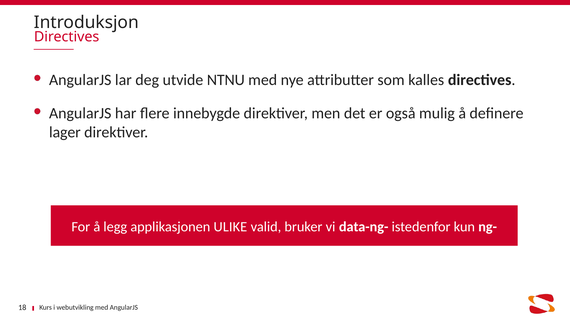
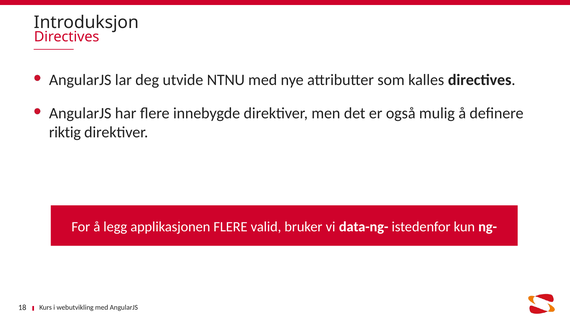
lager: lager -> riktig
applikasjonen ULIKE: ULIKE -> FLERE
